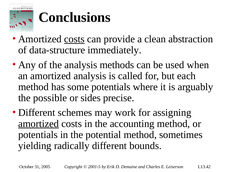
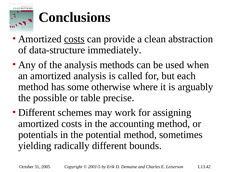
some potentials: potentials -> otherwise
sides: sides -> table
amortized at (39, 124) underline: present -> none
